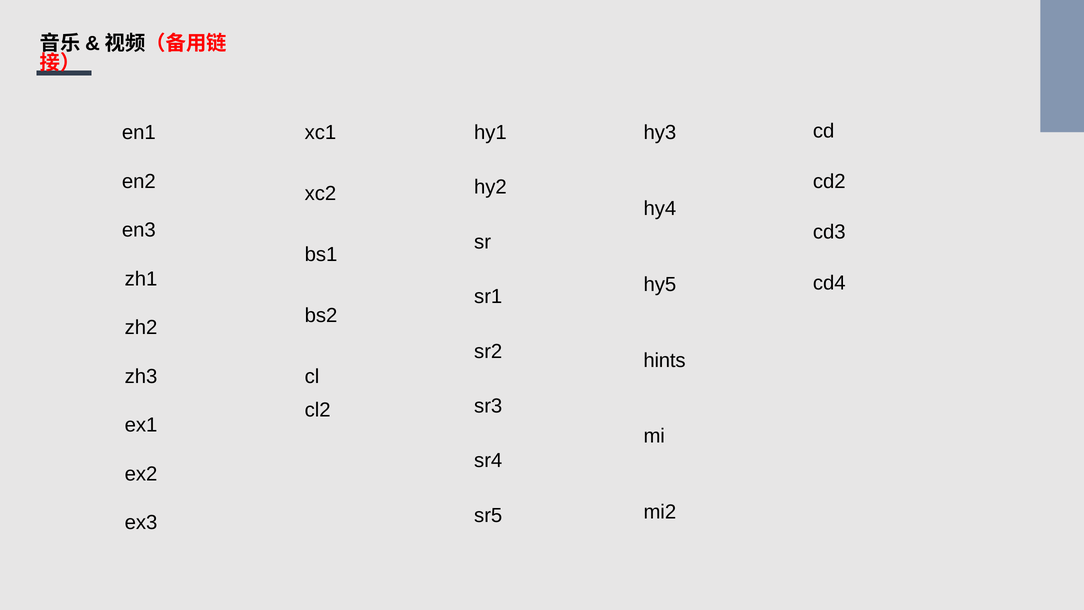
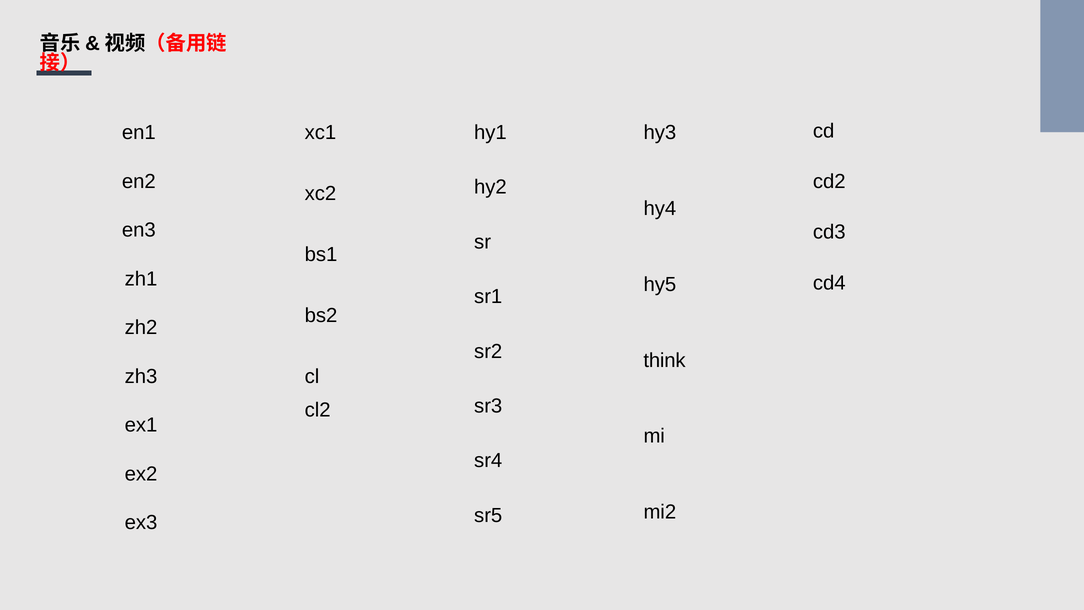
hints: hints -> think
